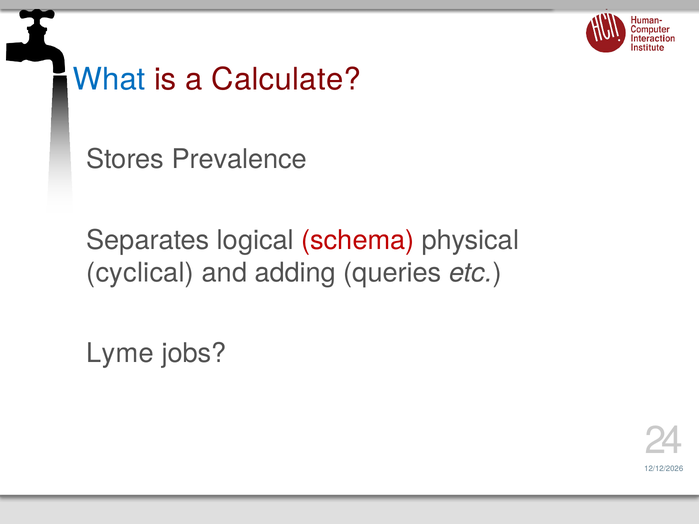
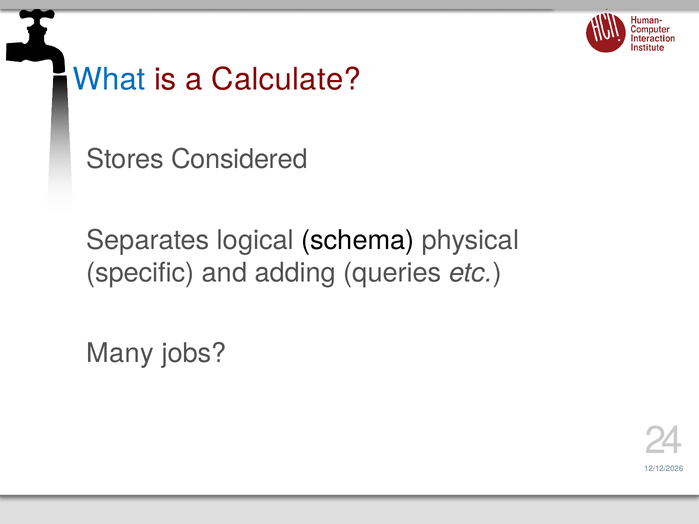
Prevalence: Prevalence -> Considered
schema colour: red -> black
cyclical: cyclical -> specific
Lyme: Lyme -> Many
